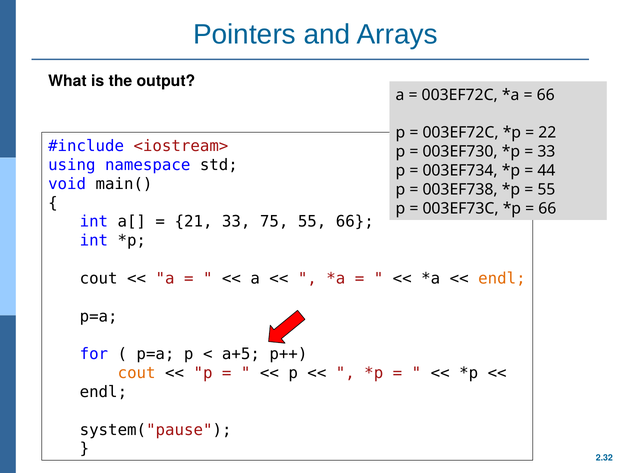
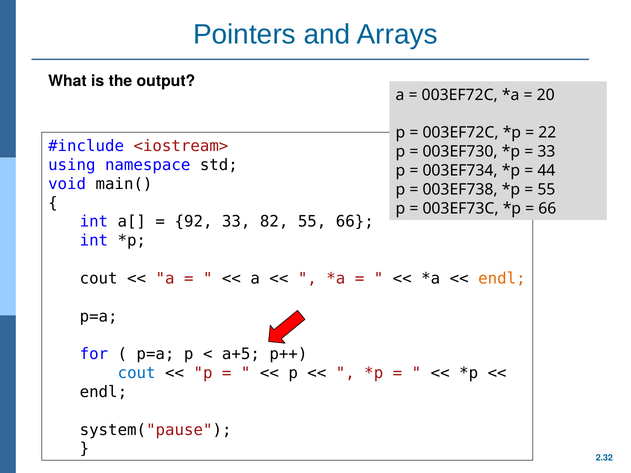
66 at (546, 95): 66 -> 20
21: 21 -> 92
75: 75 -> 82
cout at (137, 373) colour: orange -> blue
